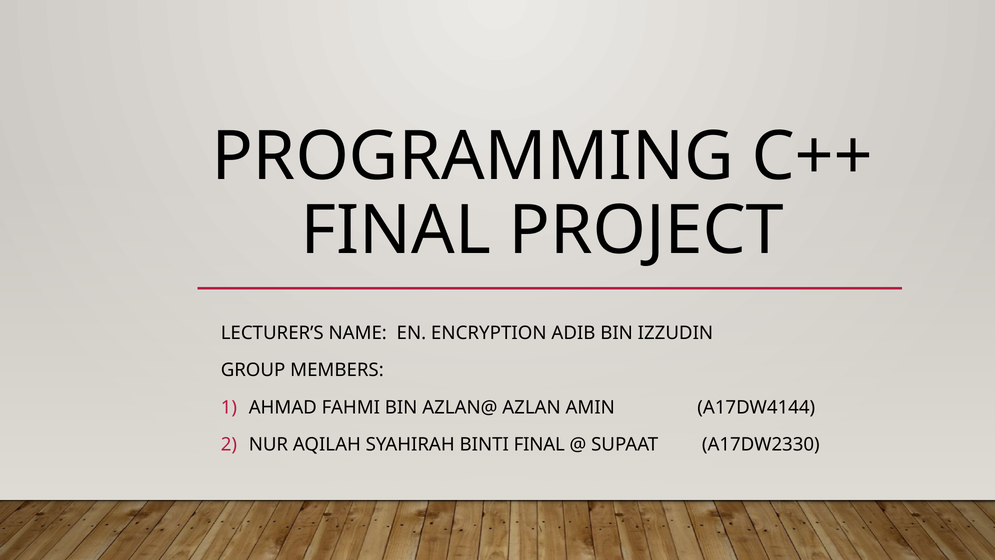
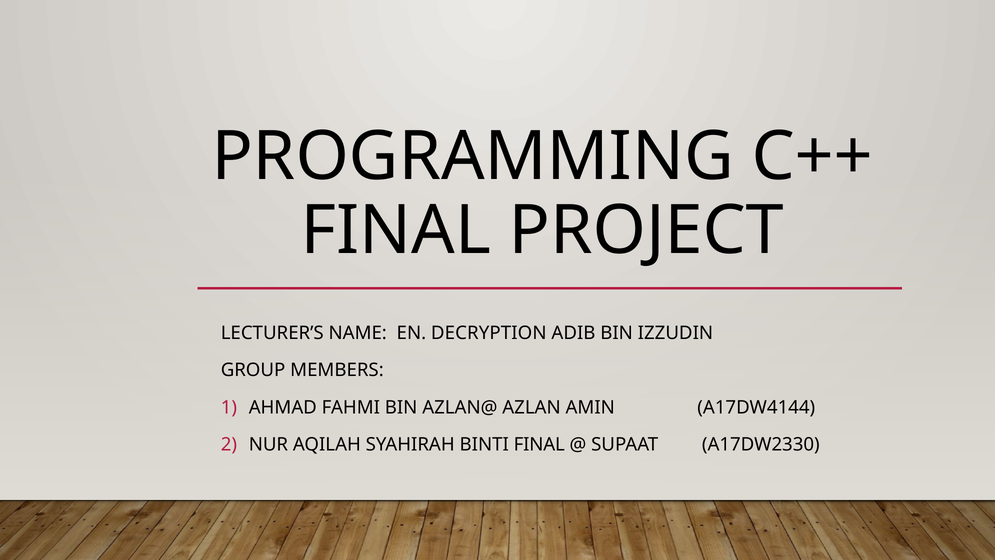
ENCRYPTION: ENCRYPTION -> DECRYPTION
